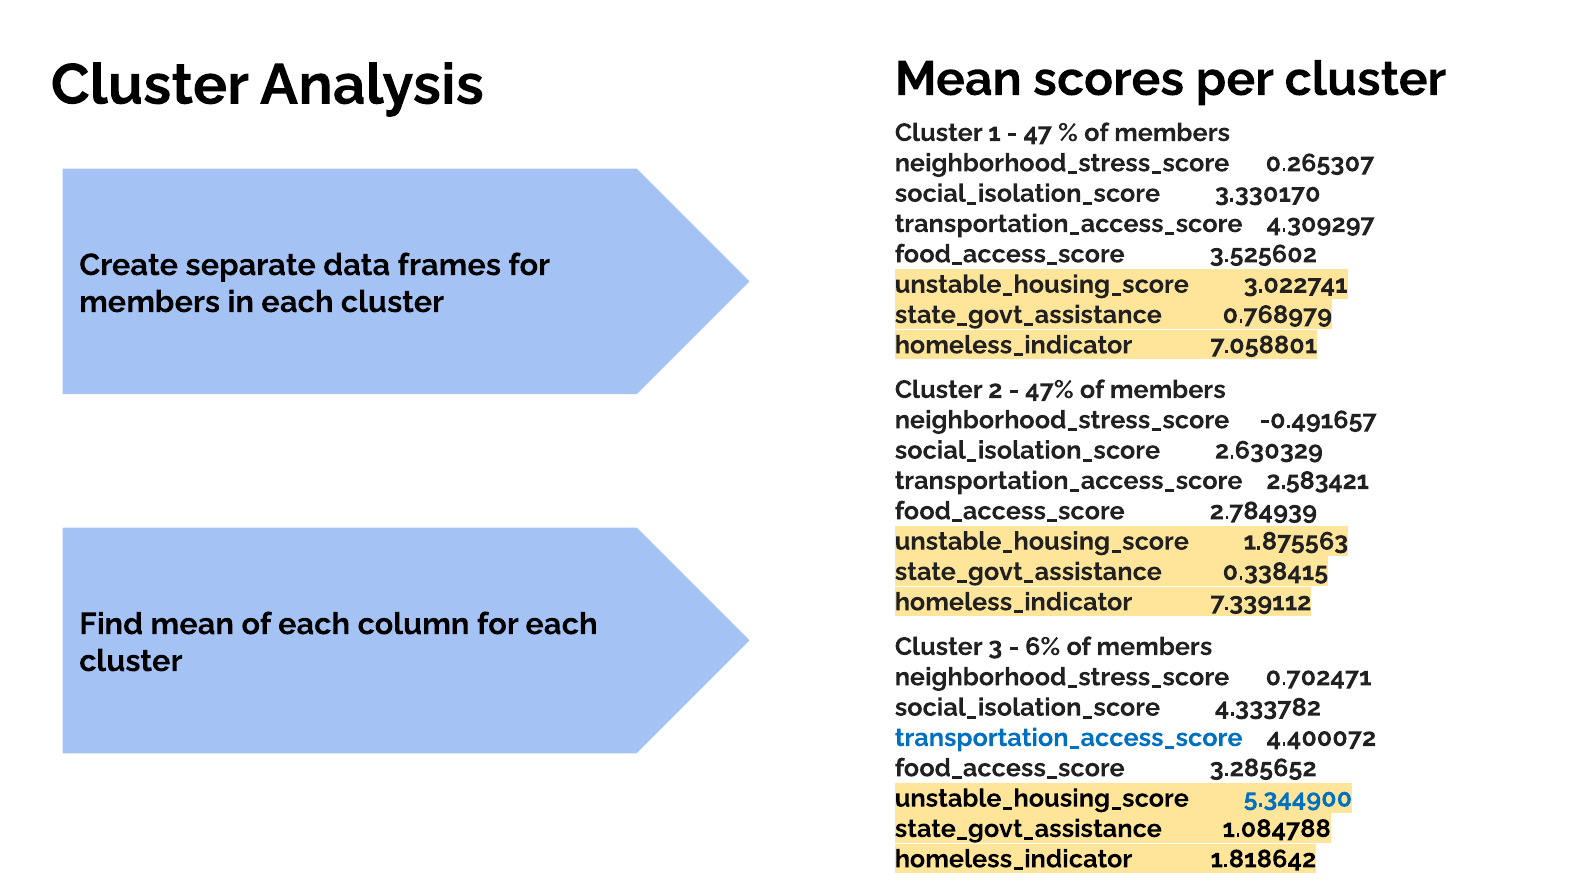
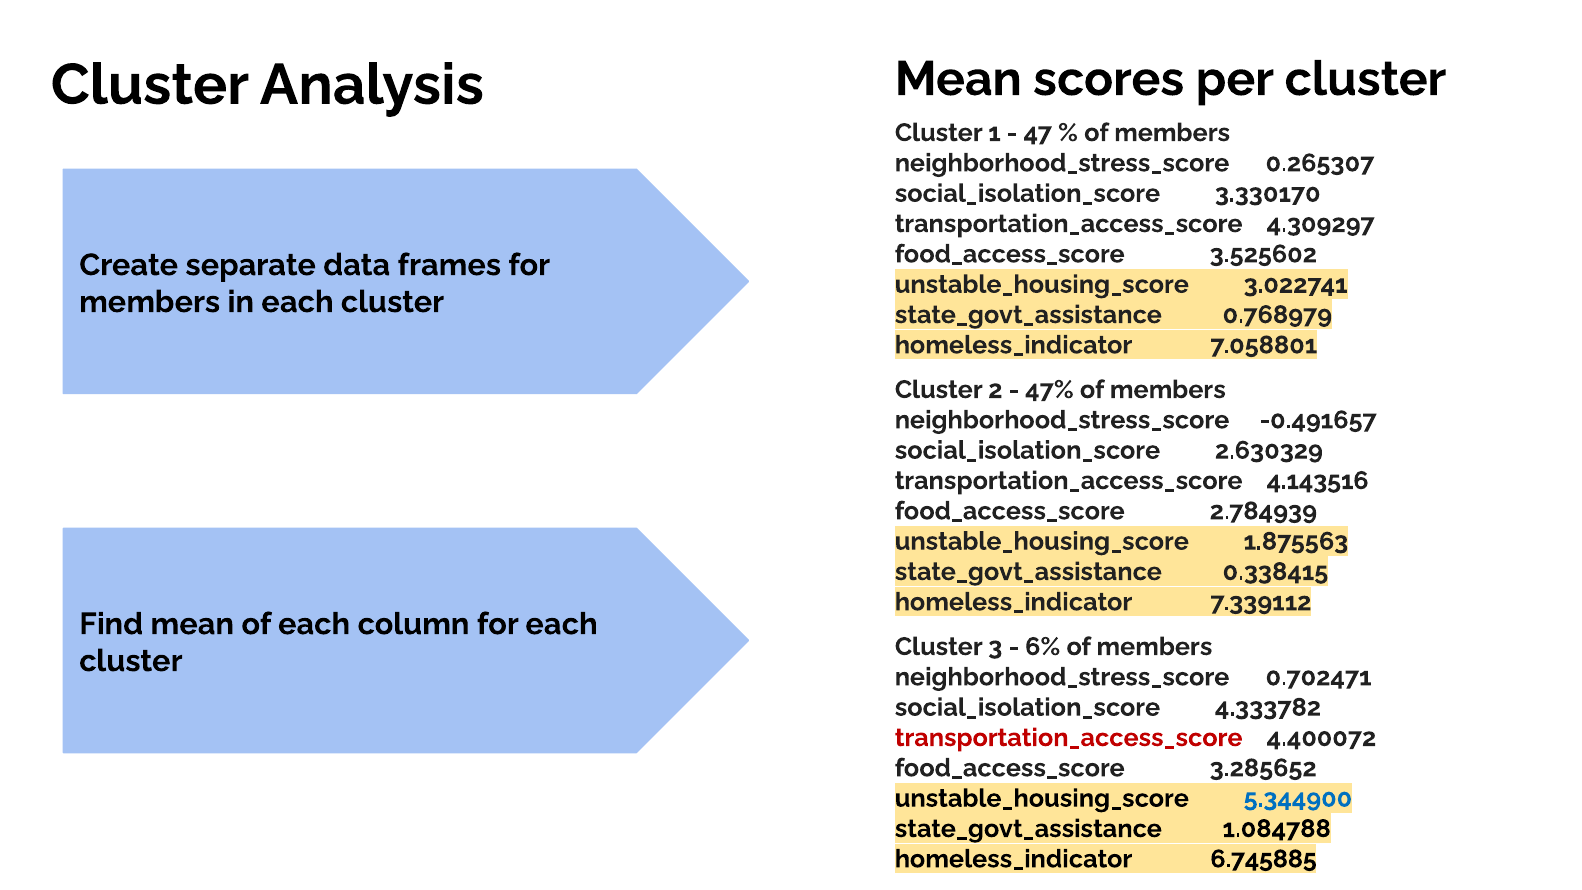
2.583421: 2.583421 -> 4.143516
transportation_access_score at (1069, 738) colour: blue -> red
1.818642: 1.818642 -> 6.745885
